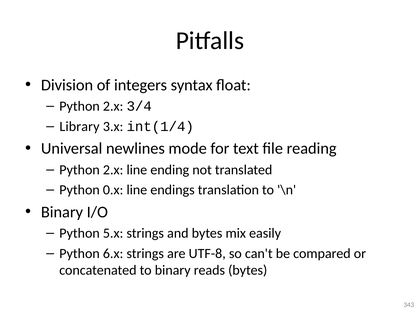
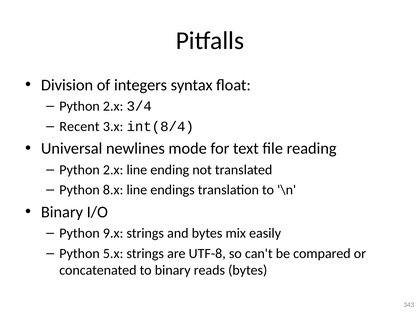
Library: Library -> Recent
int(1/4: int(1/4 -> int(8/4
0.x: 0.x -> 8.x
5.x: 5.x -> 9.x
6.x: 6.x -> 5.x
